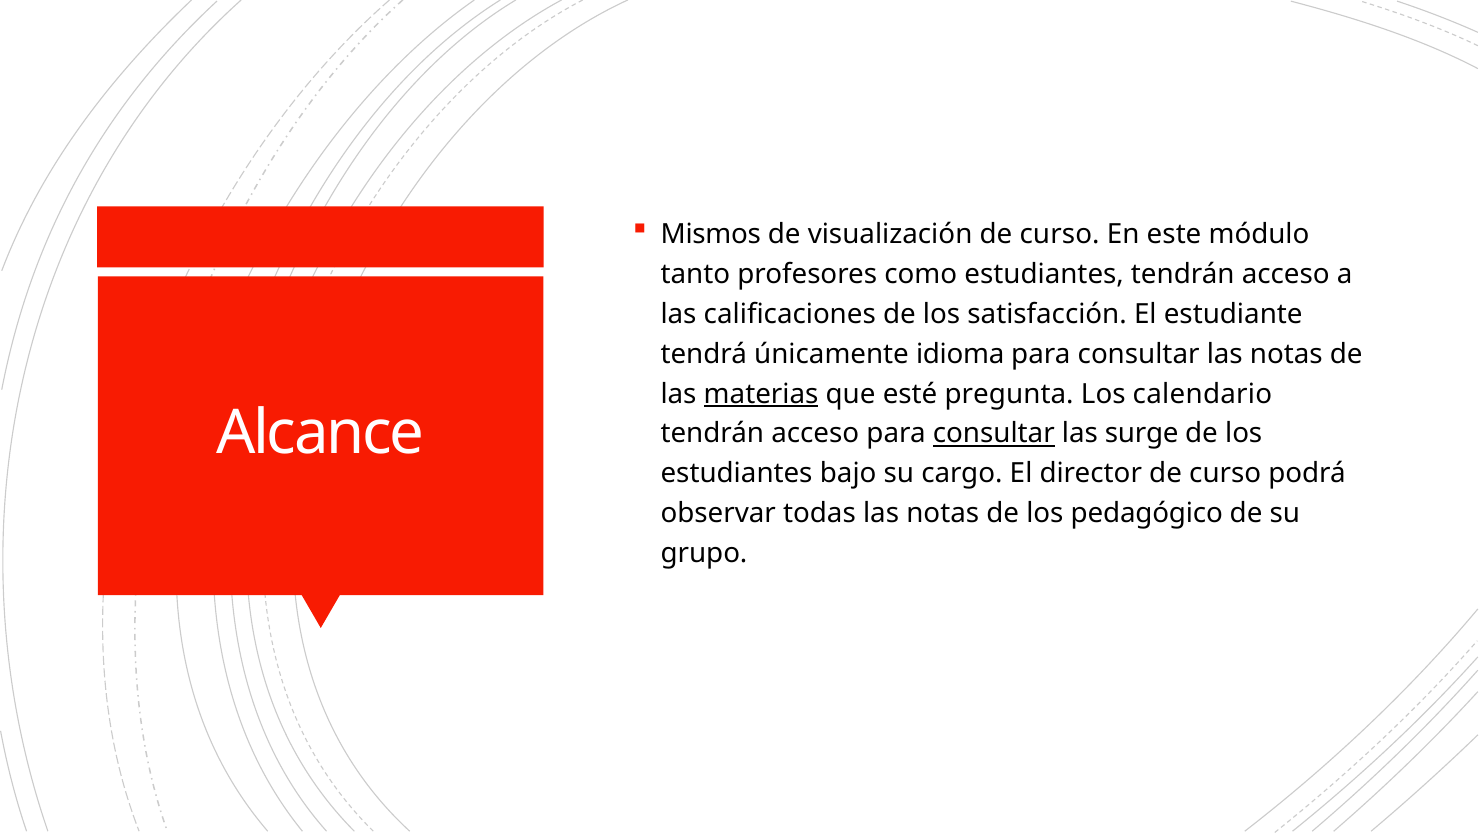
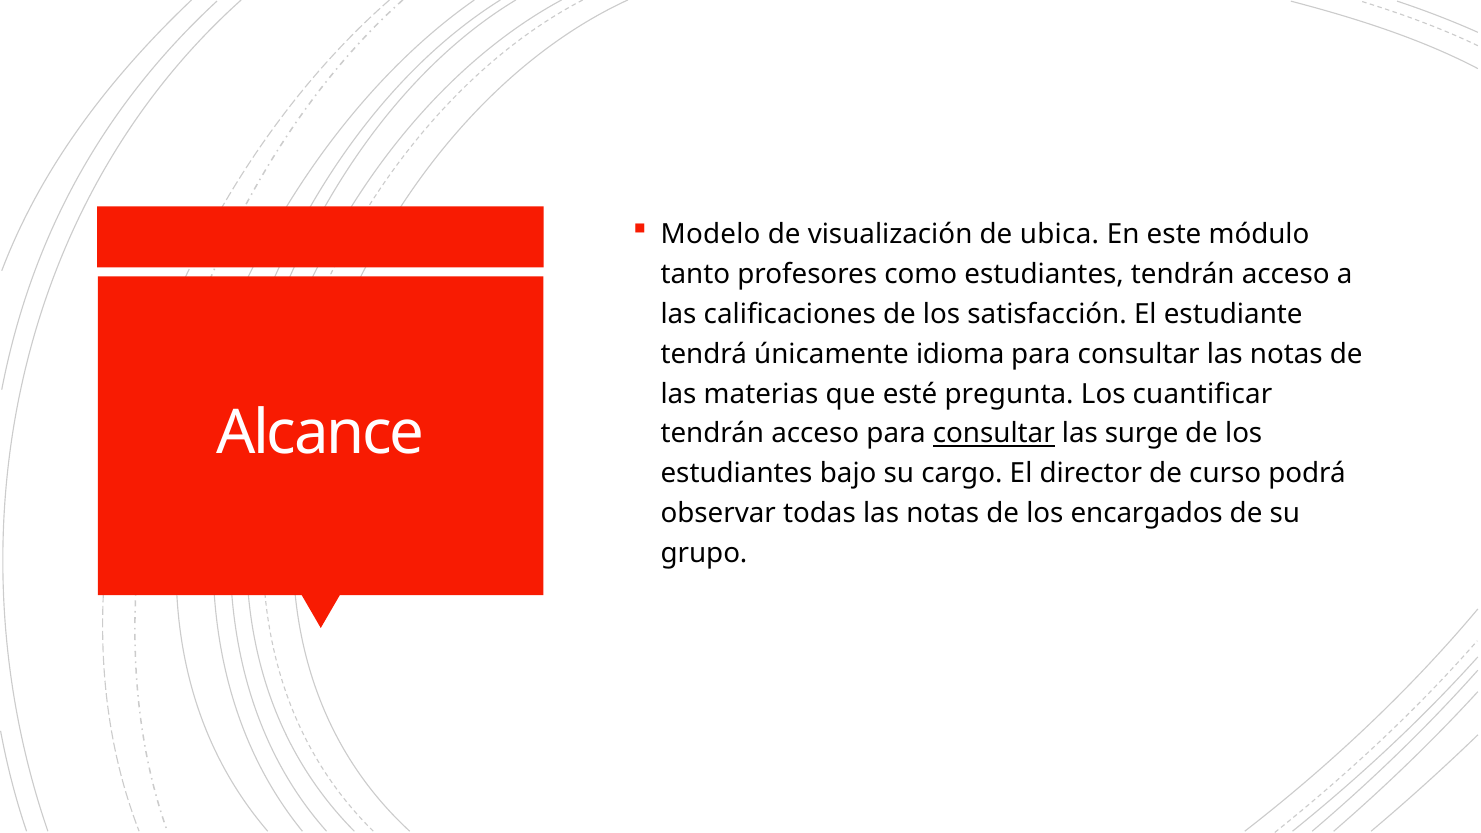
Mismos: Mismos -> Modelo
visualización de curso: curso -> ubica
materias underline: present -> none
calendario: calendario -> cuantificar
pedagógico: pedagógico -> encargados
